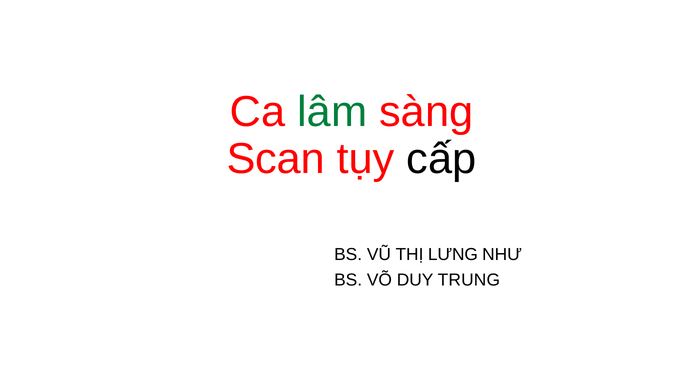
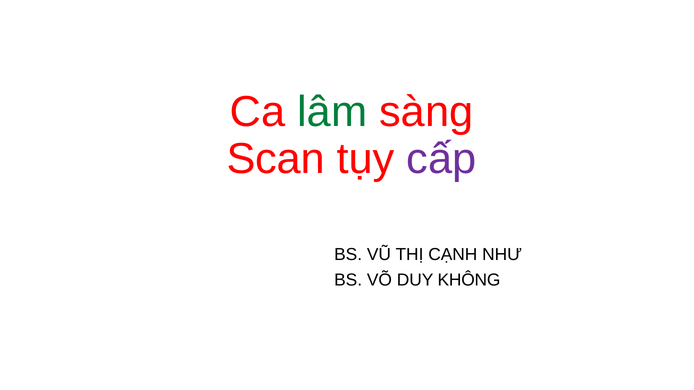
cấp colour: black -> purple
LƯNG: LƯNG -> CẠNH
TRUNG: TRUNG -> KHÔNG
